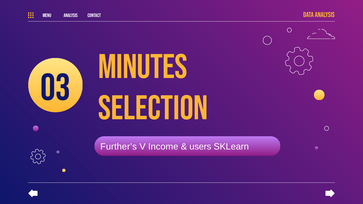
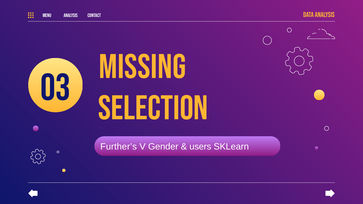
Minutes: Minutes -> Missing
Income: Income -> Gender
